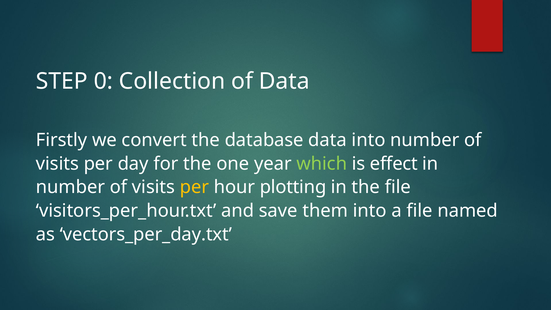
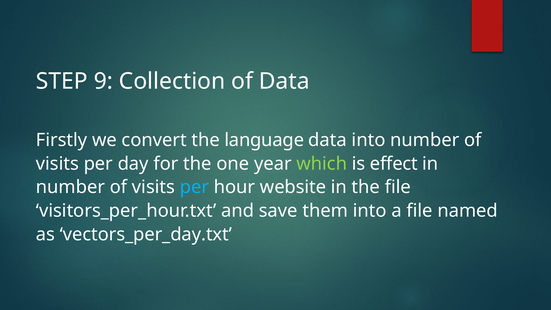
0: 0 -> 9
database: database -> language
per at (194, 187) colour: yellow -> light blue
plotting: plotting -> website
